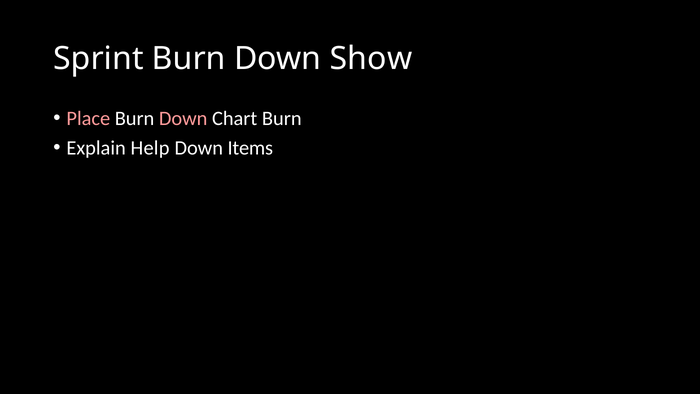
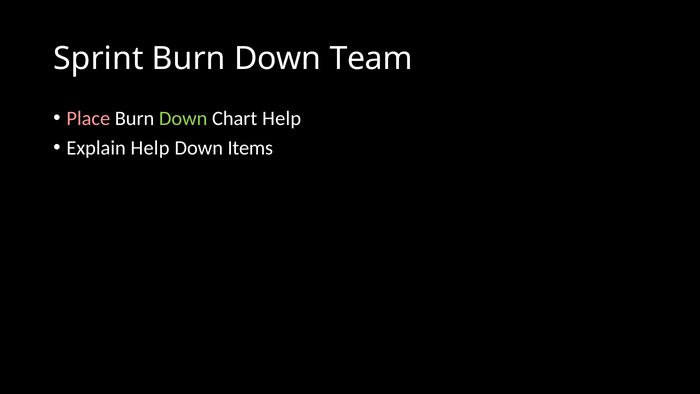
Show: Show -> Team
Down at (183, 118) colour: pink -> light green
Chart Burn: Burn -> Help
